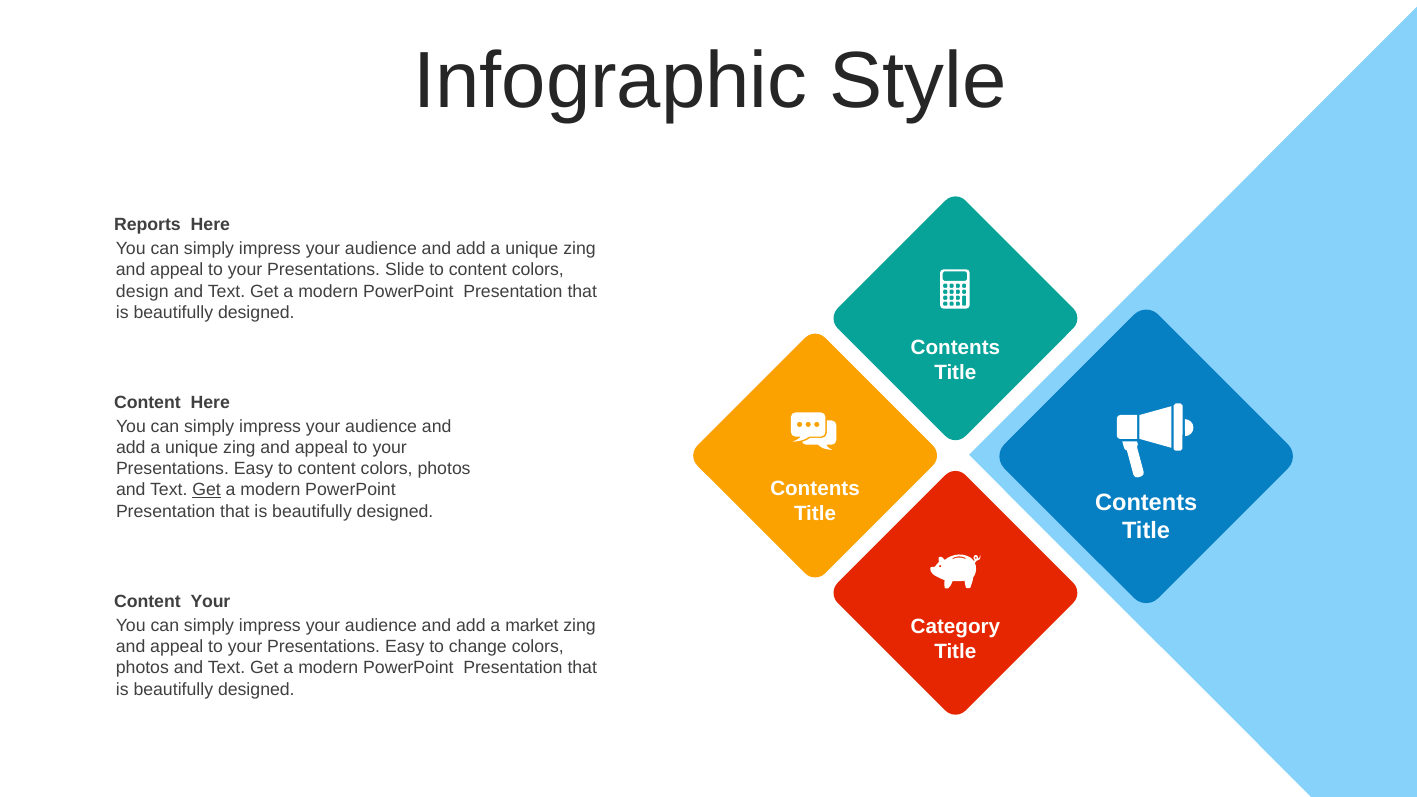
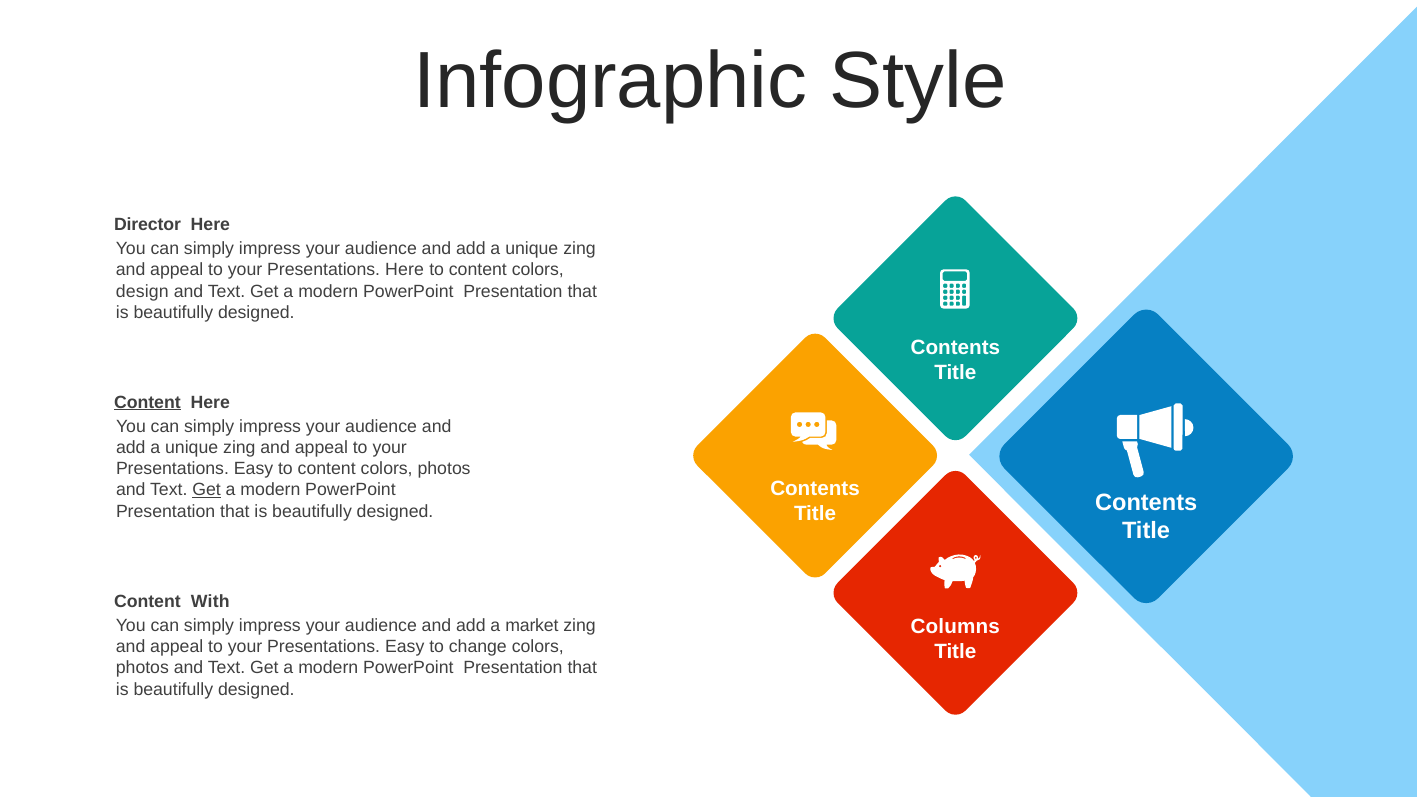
Reports: Reports -> Director
Presentations Slide: Slide -> Here
Content at (147, 402) underline: none -> present
Content Your: Your -> With
Category: Category -> Columns
